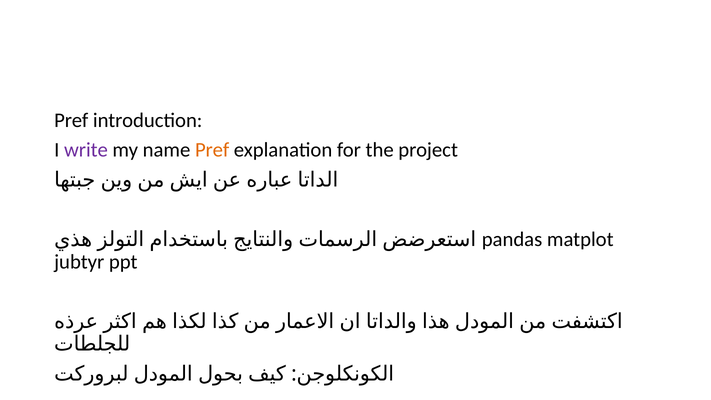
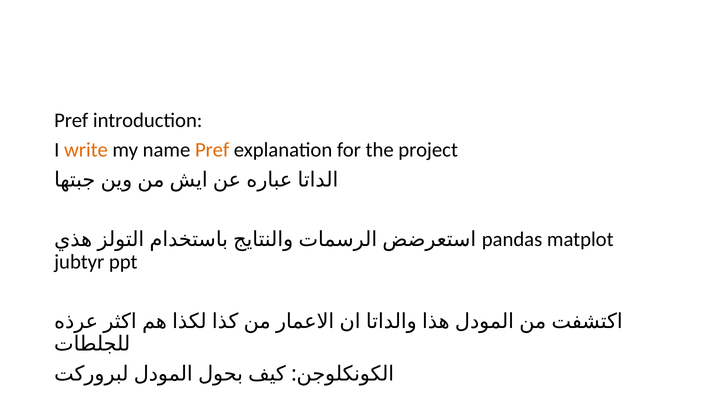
write colour: purple -> orange
